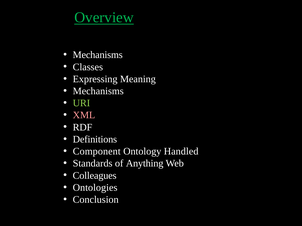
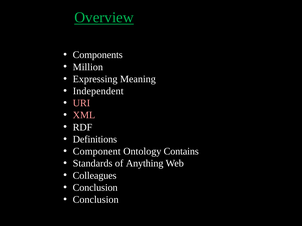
Mechanisms at (98, 55): Mechanisms -> Components
Classes: Classes -> Million
Mechanisms at (98, 91): Mechanisms -> Independent
URI colour: light green -> pink
Handled: Handled -> Contains
Ontologies at (95, 188): Ontologies -> Conclusion
